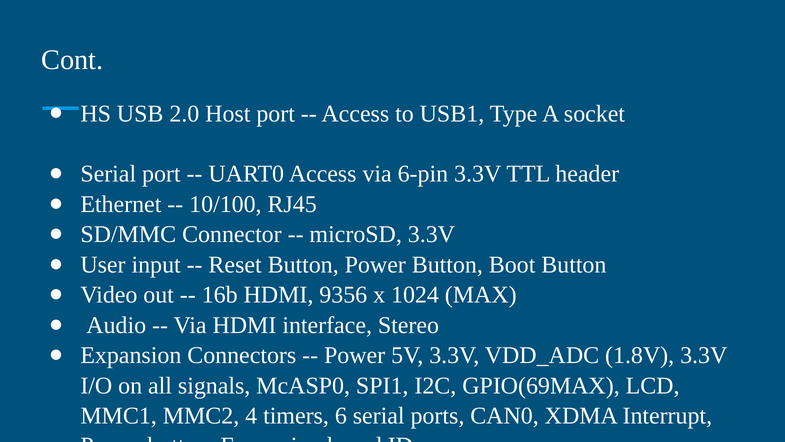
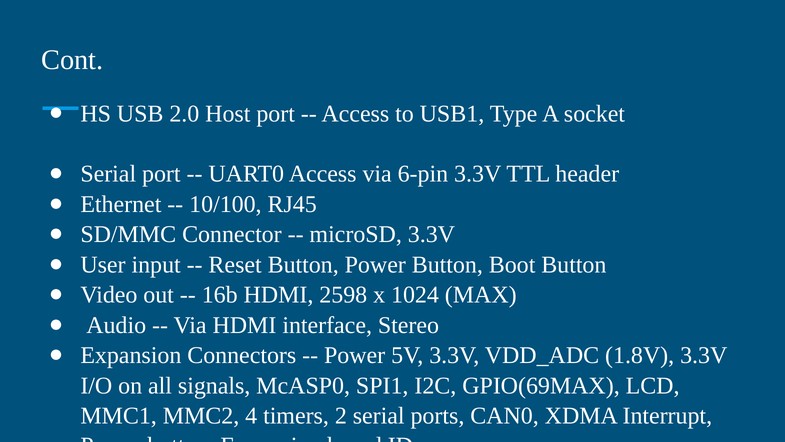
9356: 9356 -> 2598
6: 6 -> 2
